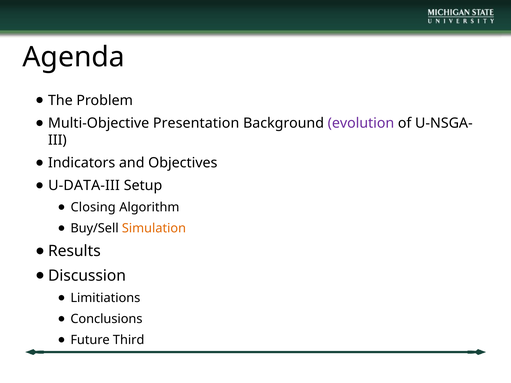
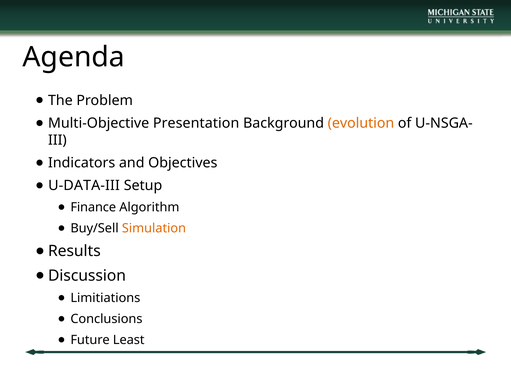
evolution colour: purple -> orange
Closing: Closing -> Finance
Third: Third -> Least
